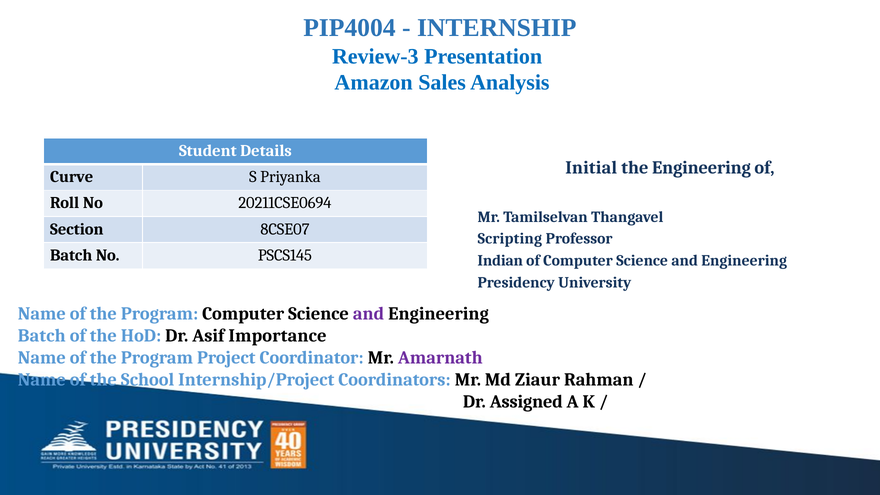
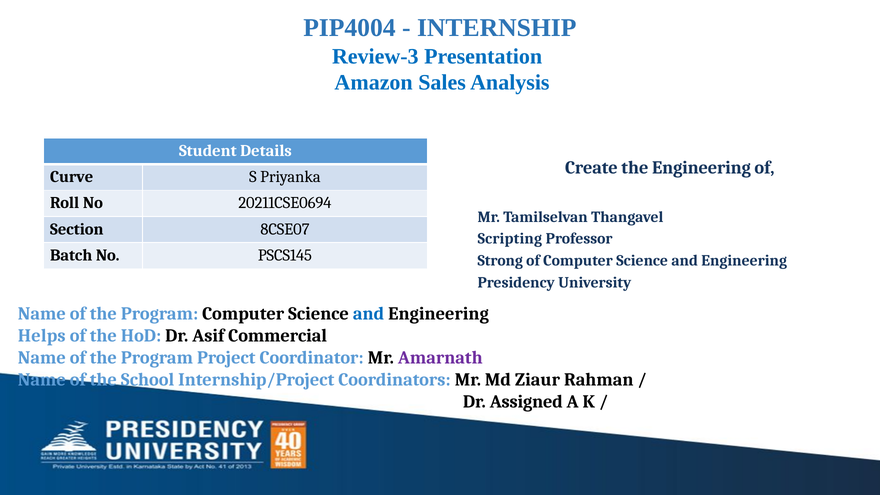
Initial: Initial -> Create
Indian: Indian -> Strong
and at (369, 314) colour: purple -> blue
Batch at (42, 336): Batch -> Helps
Importance: Importance -> Commercial
